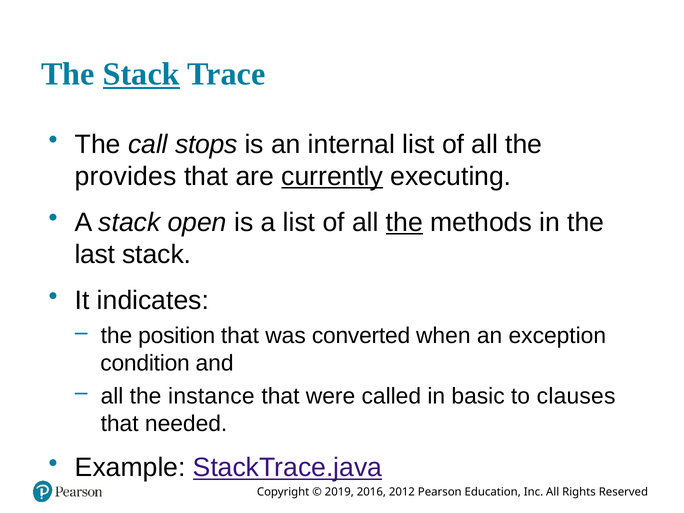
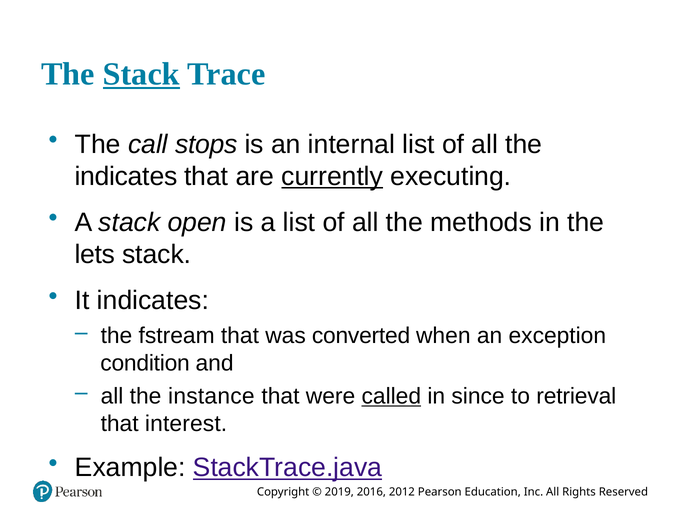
provides at (126, 176): provides -> indicates
the at (404, 222) underline: present -> none
last: last -> lets
position: position -> fstream
called underline: none -> present
basic: basic -> since
clauses: clauses -> retrieval
needed: needed -> interest
